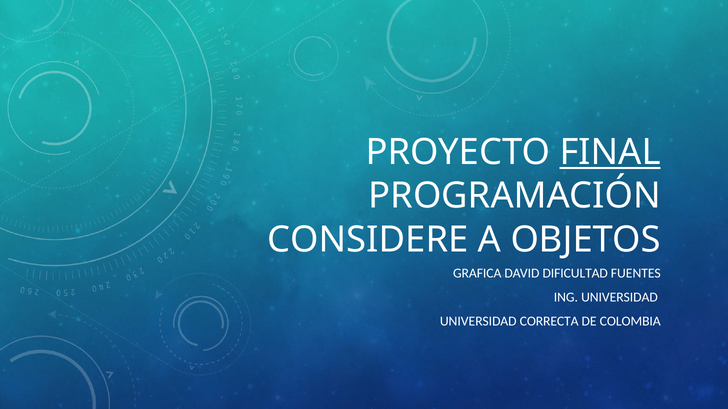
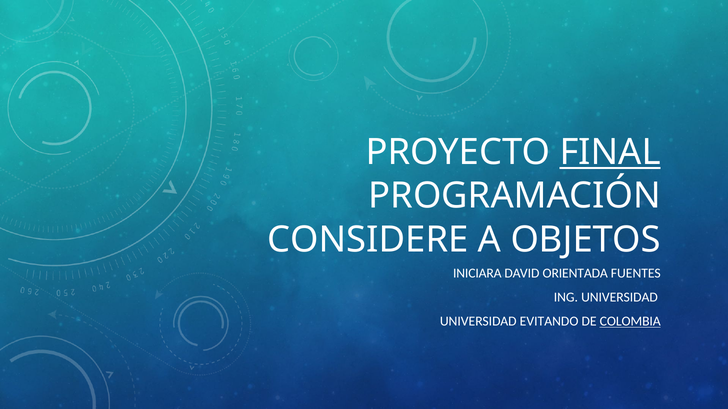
GRAFICA: GRAFICA -> INICIARA
DIFICULTAD: DIFICULTAD -> ORIENTADA
CORRECTA: CORRECTA -> EVITANDO
COLOMBIA underline: none -> present
